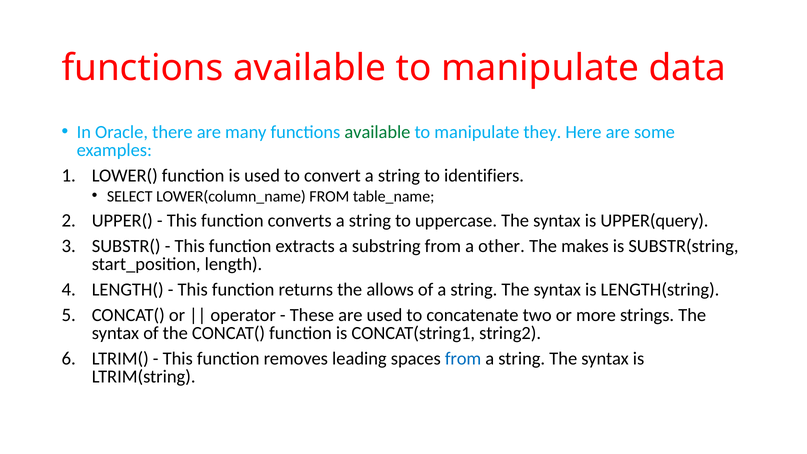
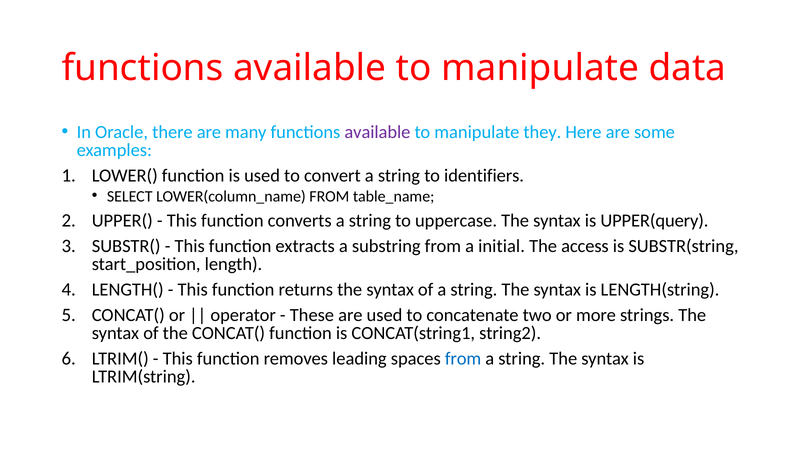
available at (377, 132) colour: green -> purple
other: other -> initial
makes: makes -> access
returns the allows: allows -> syntax
